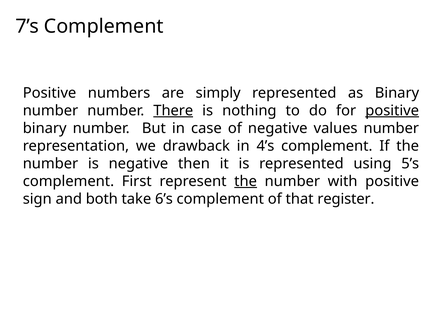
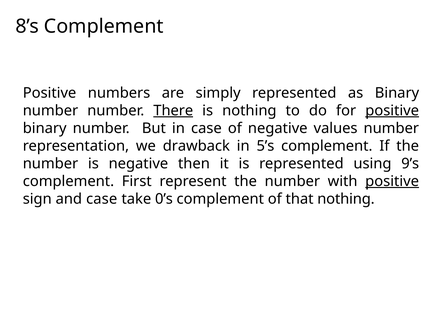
7’s: 7’s -> 8’s
4’s: 4’s -> 5’s
5’s: 5’s -> 9’s
the at (246, 181) underline: present -> none
positive at (392, 181) underline: none -> present
and both: both -> case
6’s: 6’s -> 0’s
that register: register -> nothing
